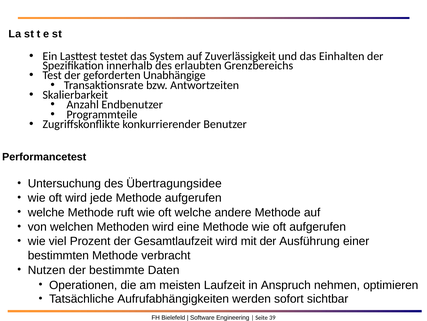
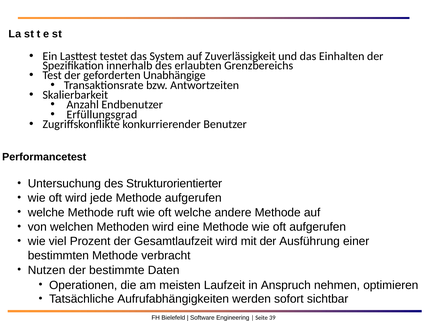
Programmteile: Programmteile -> Erfüllungsgrad
Übertragungsidee: Übertragungsidee -> Strukturorientierter
